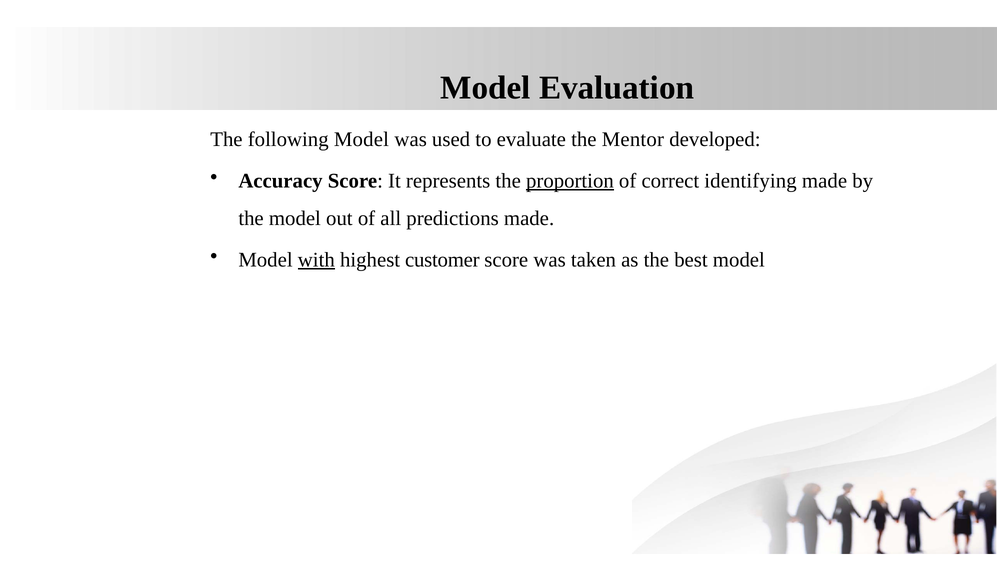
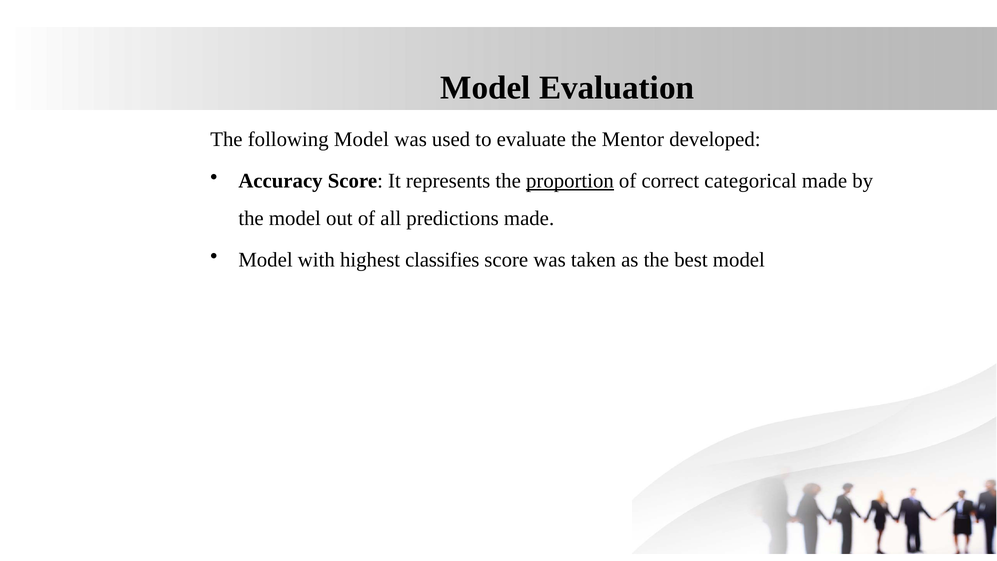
identifying: identifying -> categorical
with underline: present -> none
customer: customer -> classifies
